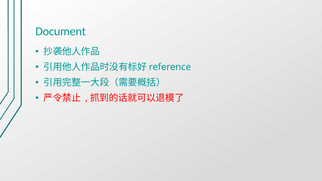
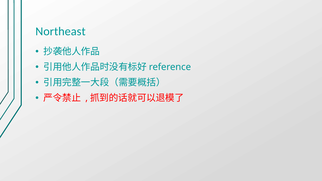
Document: Document -> Northeast
